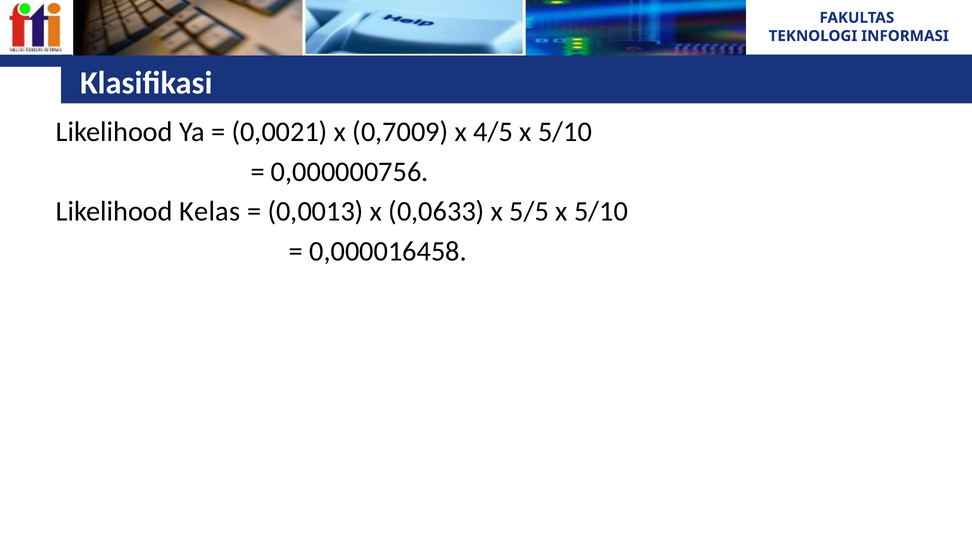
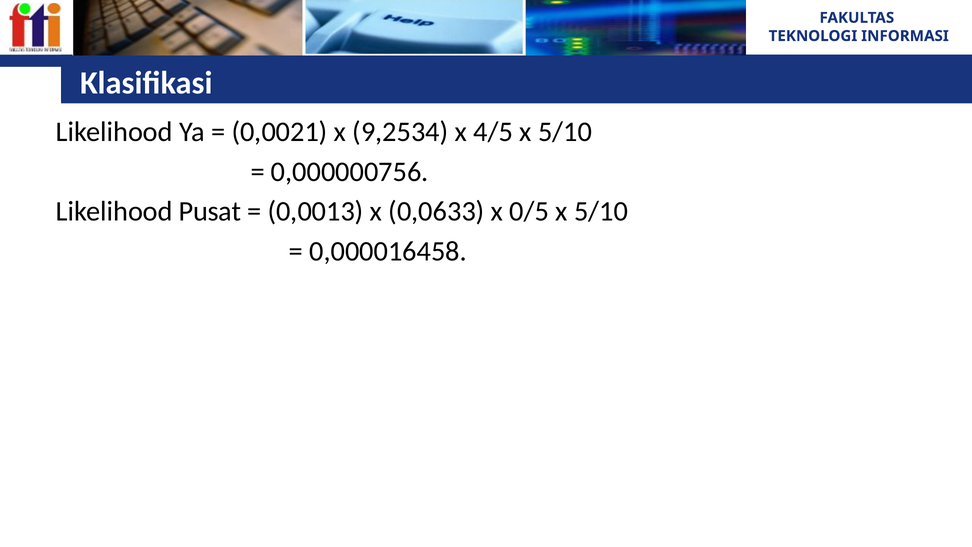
0,7009: 0,7009 -> 9,2534
Kelas: Kelas -> Pusat
5/5: 5/5 -> 0/5
